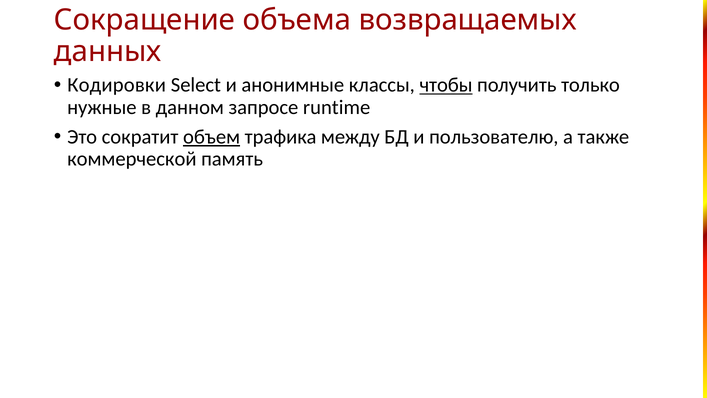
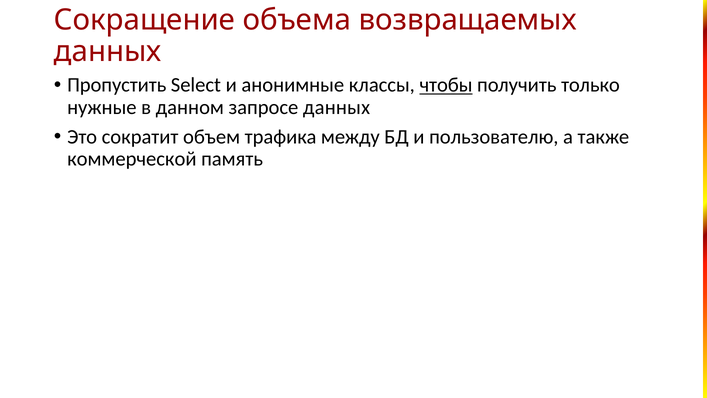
Кодировки: Кодировки -> Пропустить
запросе runtime: runtime -> данных
объем underline: present -> none
